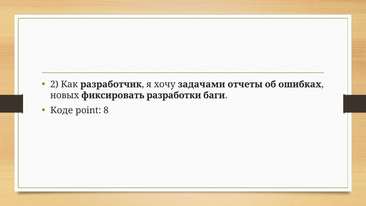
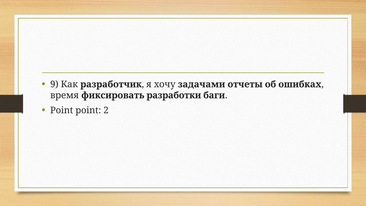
2: 2 -> 9
новых: новых -> время
Коде at (62, 110): Коде -> Point
8: 8 -> 2
